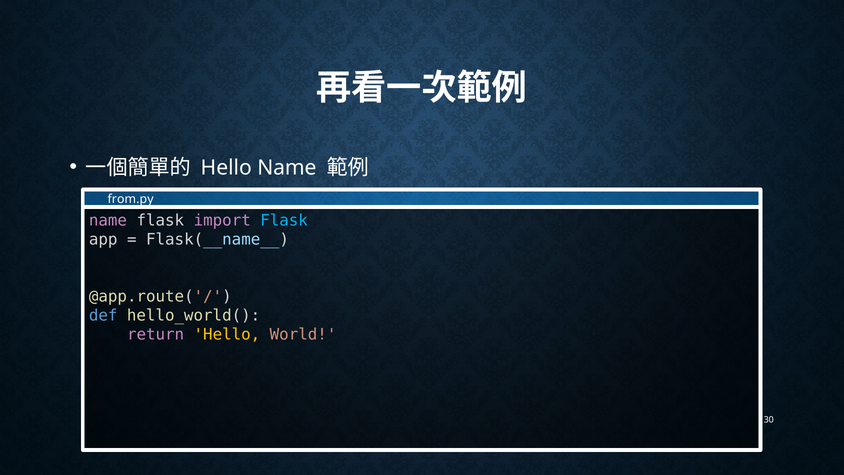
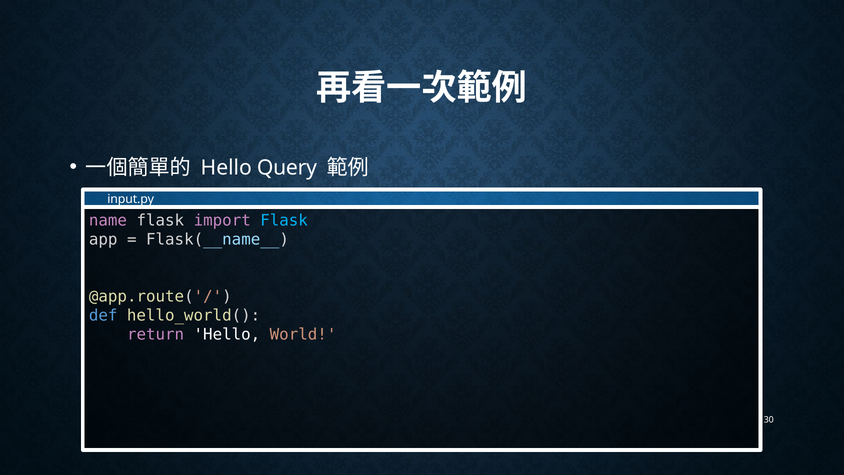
Hello Name: Name -> Query
from.py: from.py -> input.py
Hello at (227, 334) colour: yellow -> white
